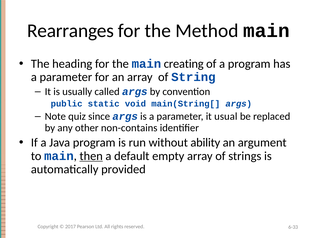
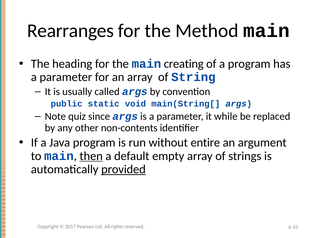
usual: usual -> while
non-contains: non-contains -> non-contents
ability: ability -> entire
provided underline: none -> present
